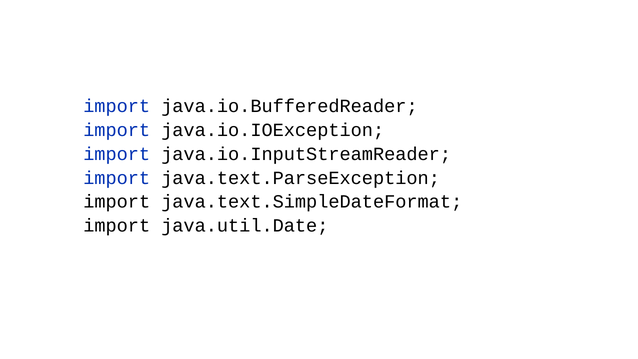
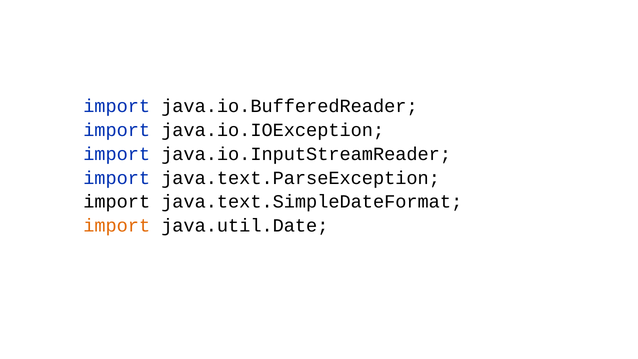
import at (117, 226) colour: black -> orange
